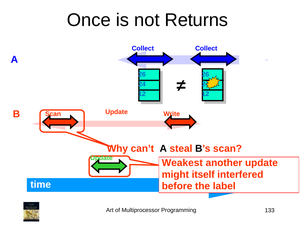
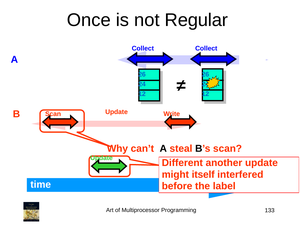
Returns: Returns -> Regular
Weakest: Weakest -> Different
